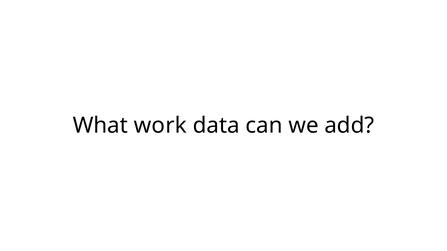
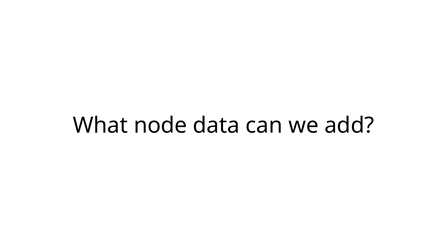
work: work -> node
